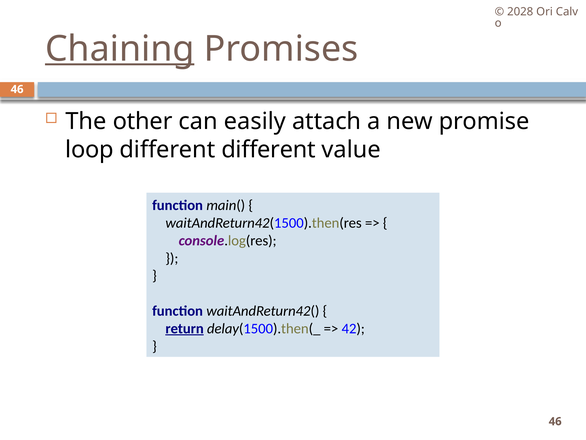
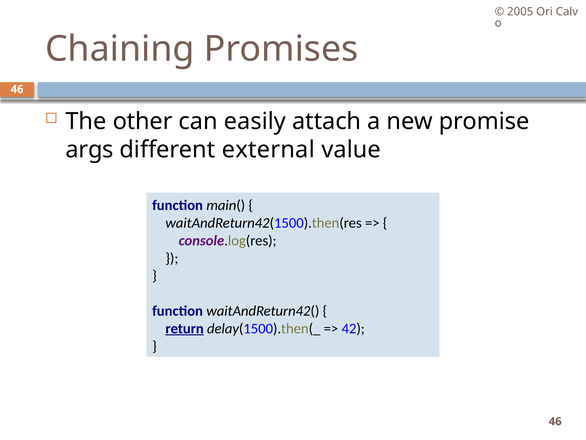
2028: 2028 -> 2005
Chaining underline: present -> none
loop: loop -> args
different different: different -> external
